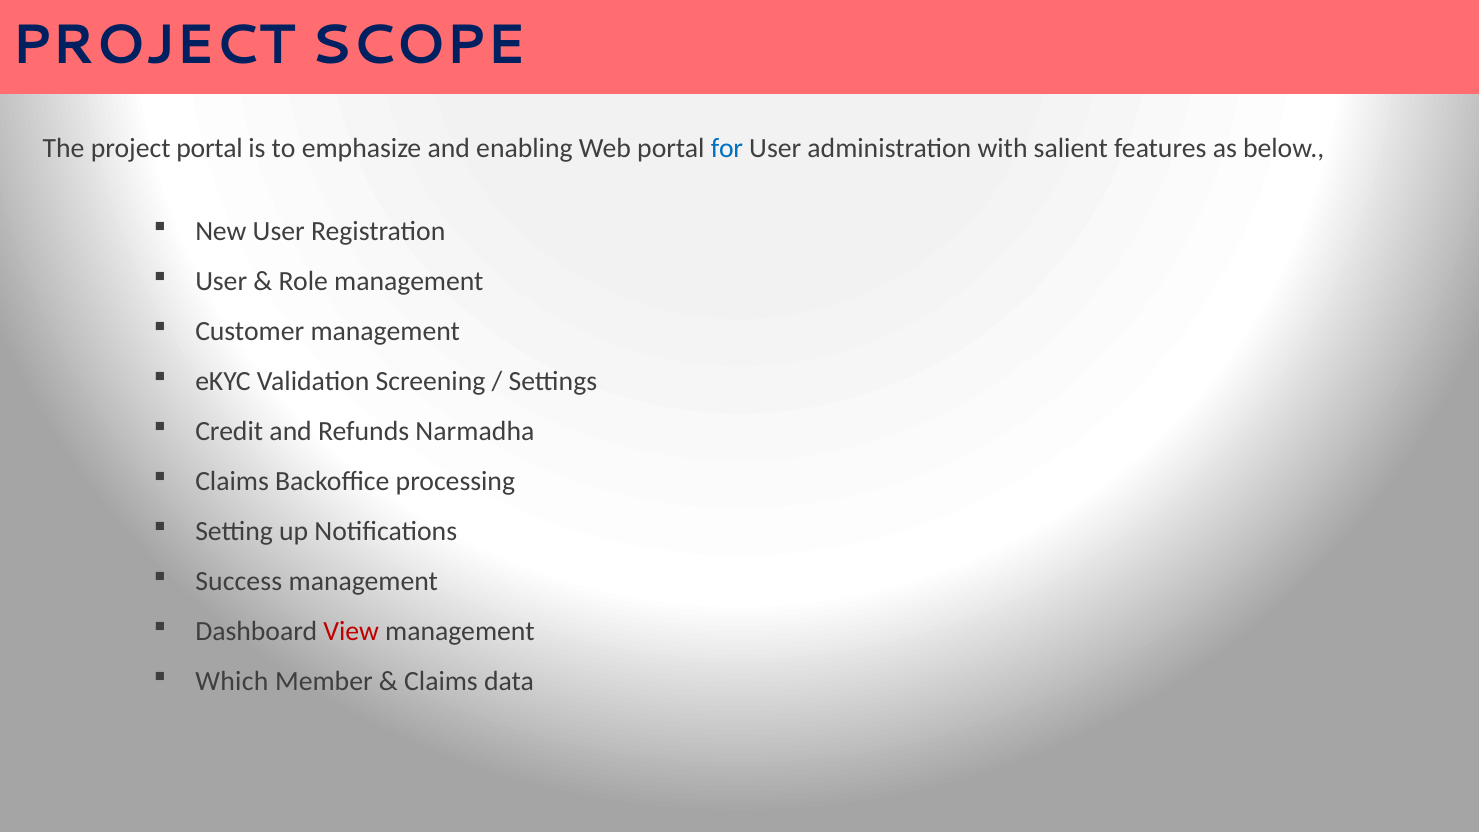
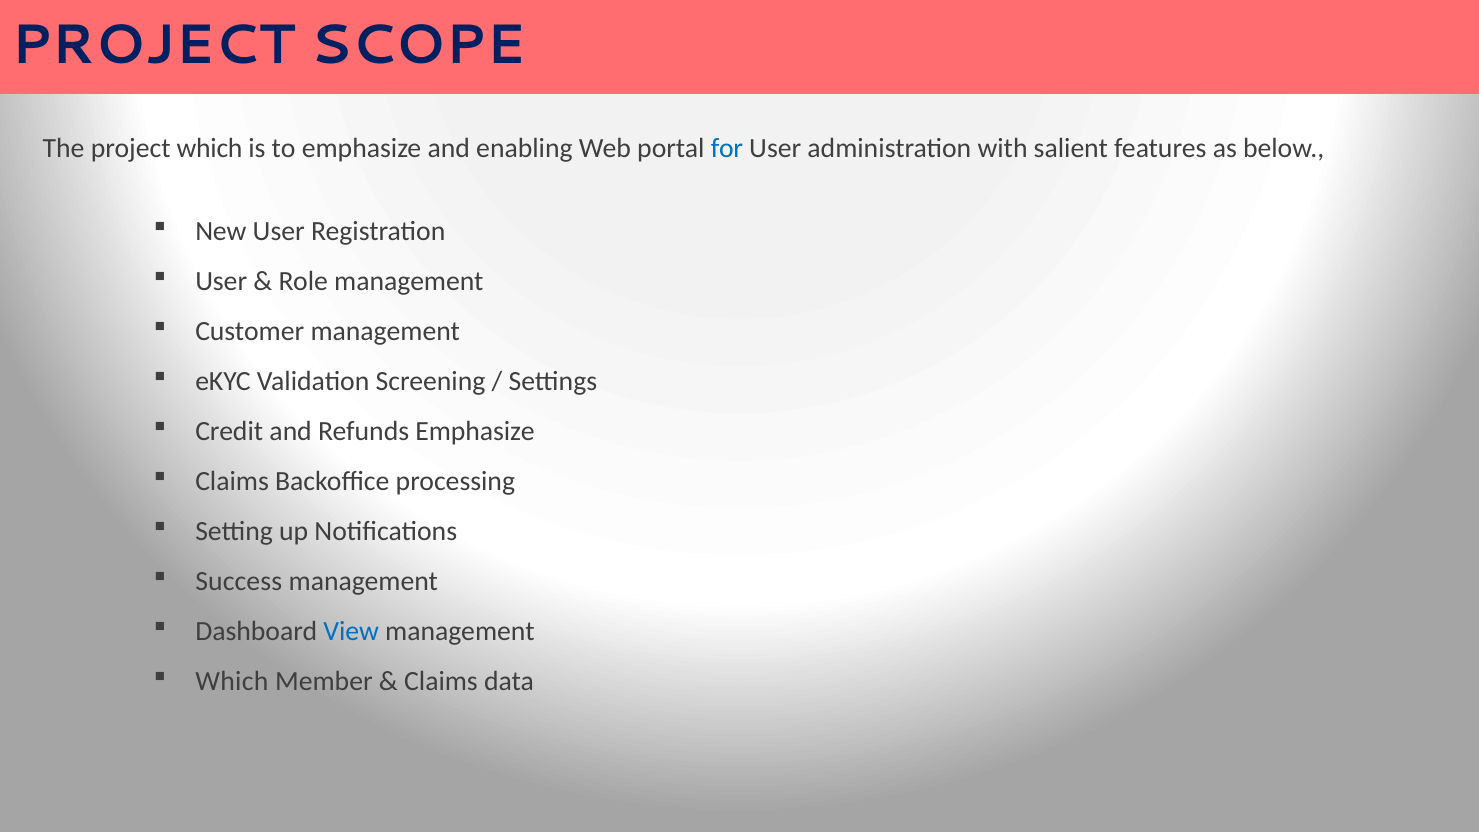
project portal: portal -> which
Refunds Narmadha: Narmadha -> Emphasize
View colour: red -> blue
